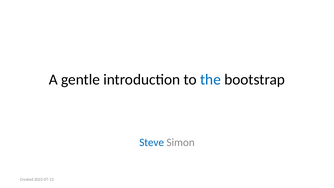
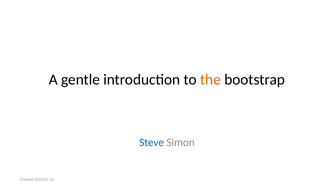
the colour: blue -> orange
